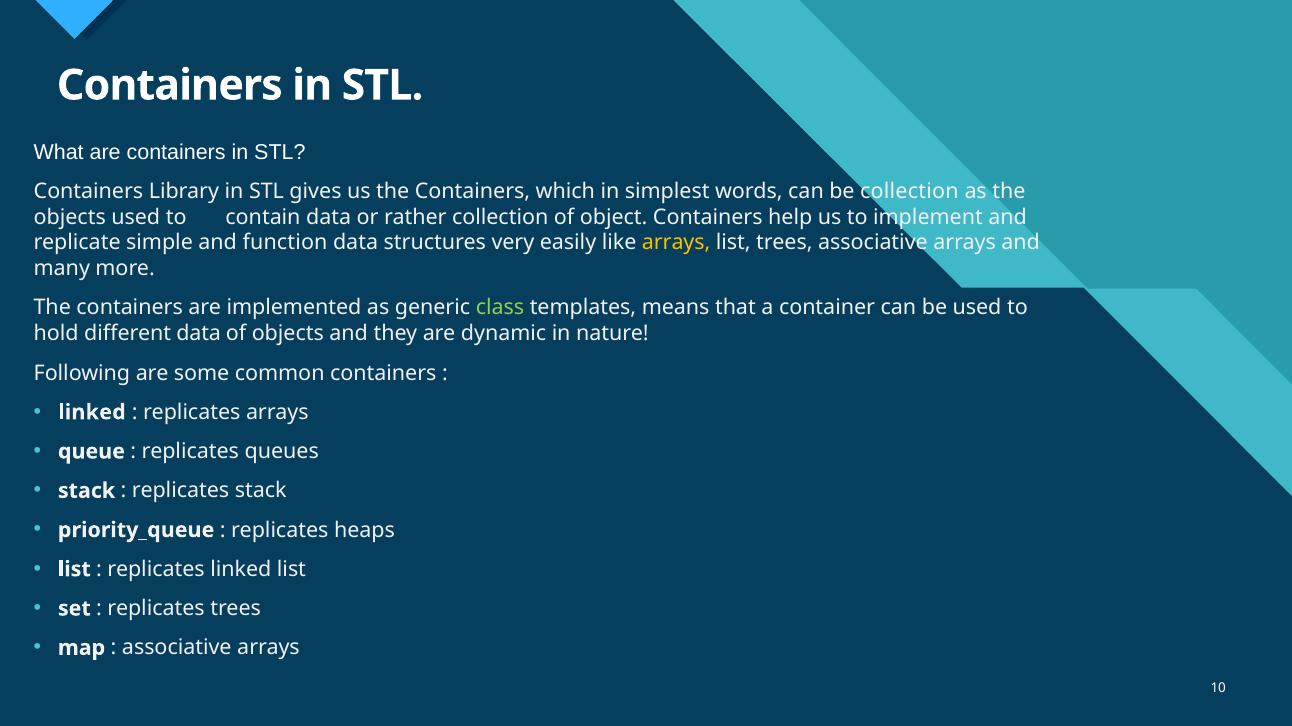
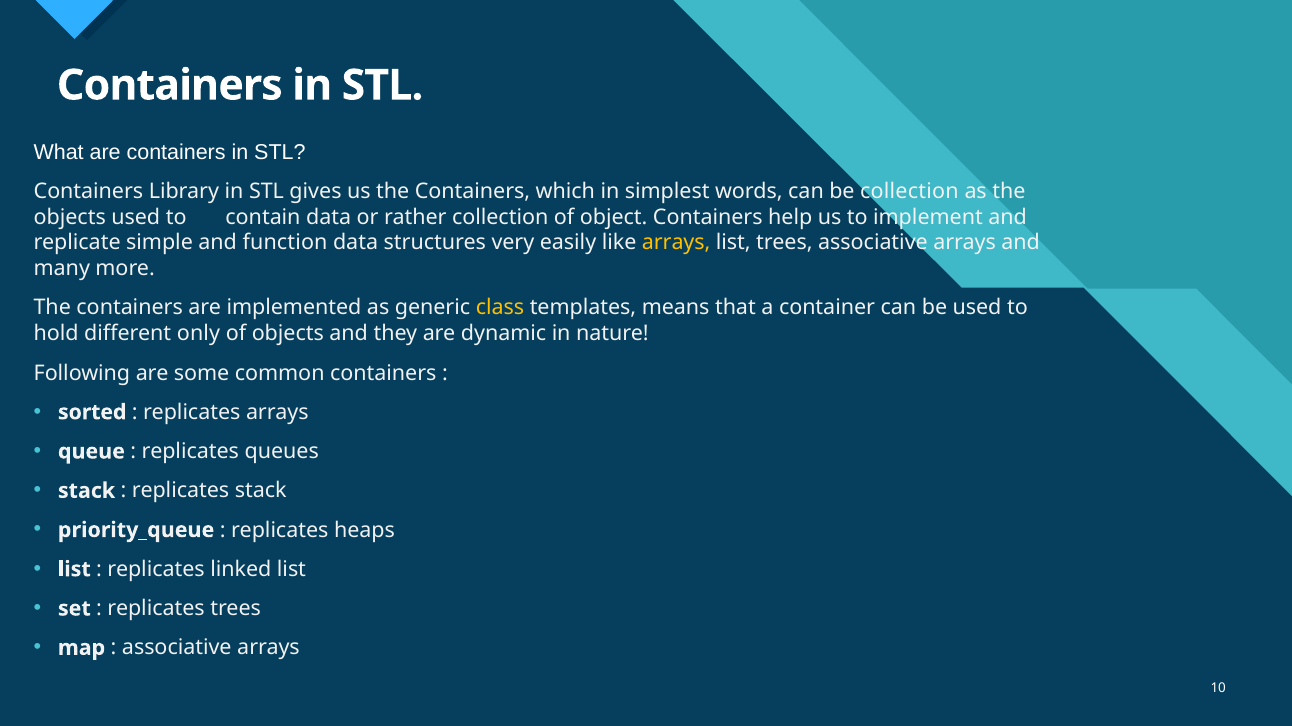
class colour: light green -> yellow
different data: data -> only
linked at (92, 413): linked -> sorted
